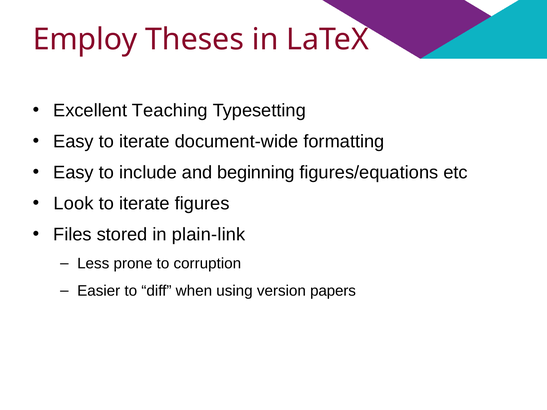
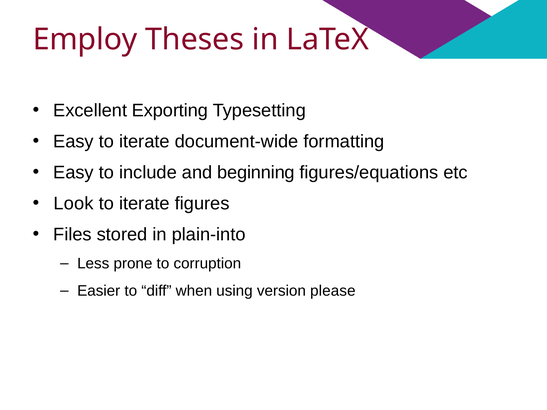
Teaching: Teaching -> Exporting
plain-link: plain-link -> plain-into
papers: papers -> please
